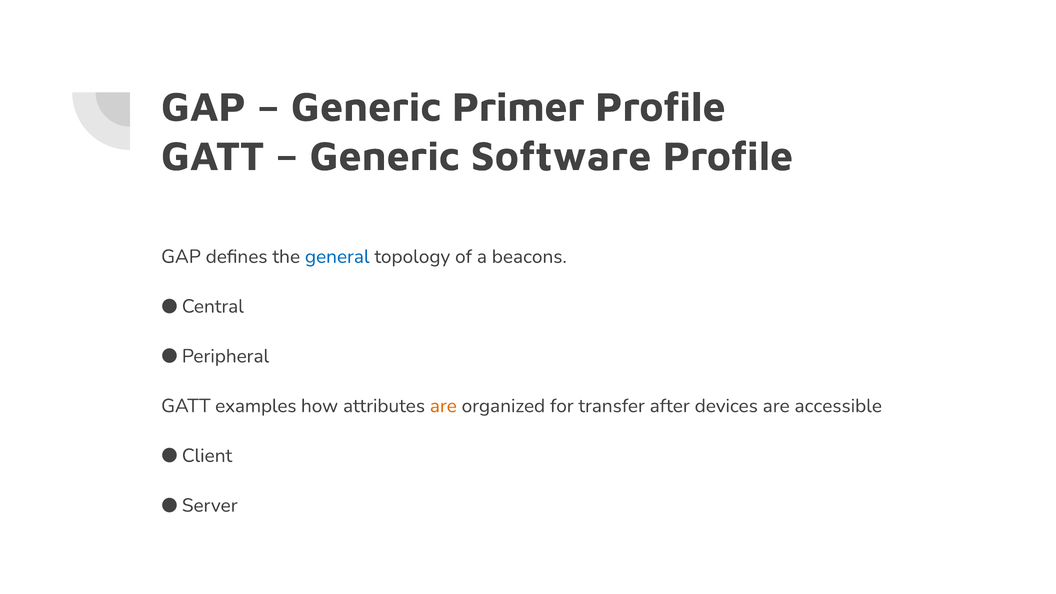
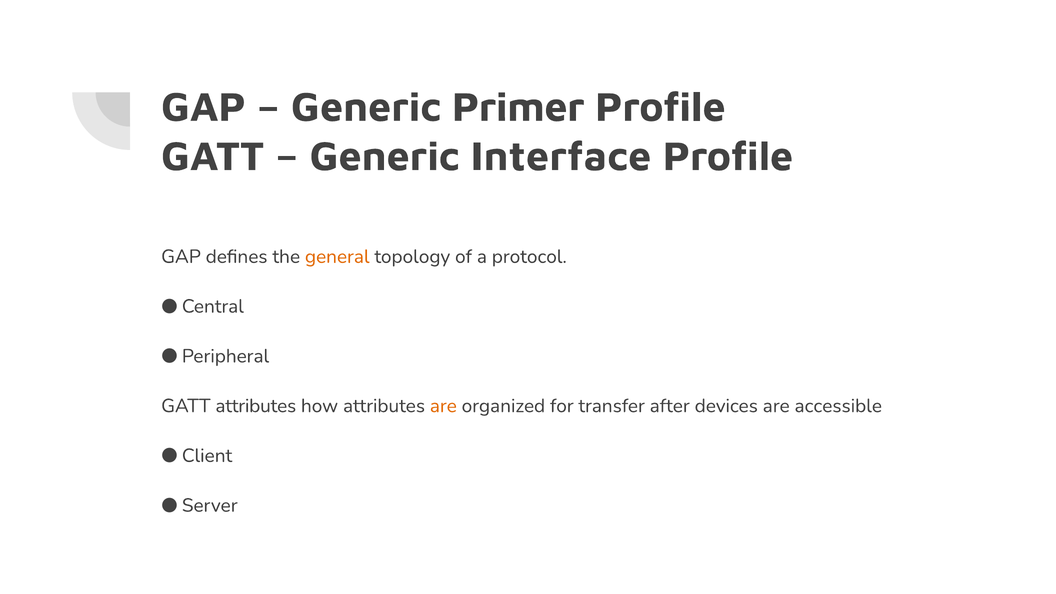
Software: Software -> Interface
general colour: blue -> orange
beacons: beacons -> protocol
GATT examples: examples -> attributes
